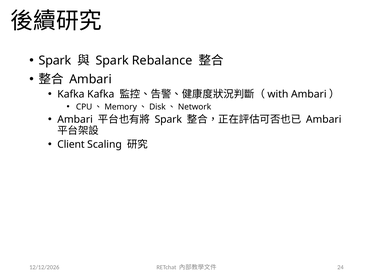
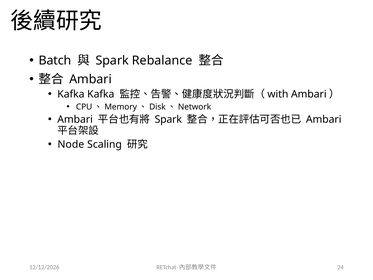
Spark at (55, 61): Spark -> Batch
Client: Client -> Node
